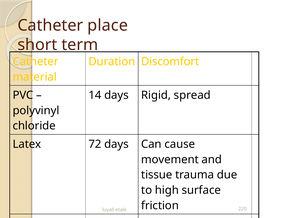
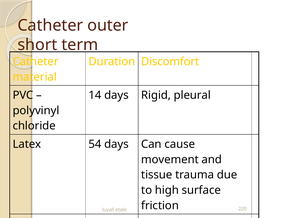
place: place -> outer
spread: spread -> pleural
72: 72 -> 54
